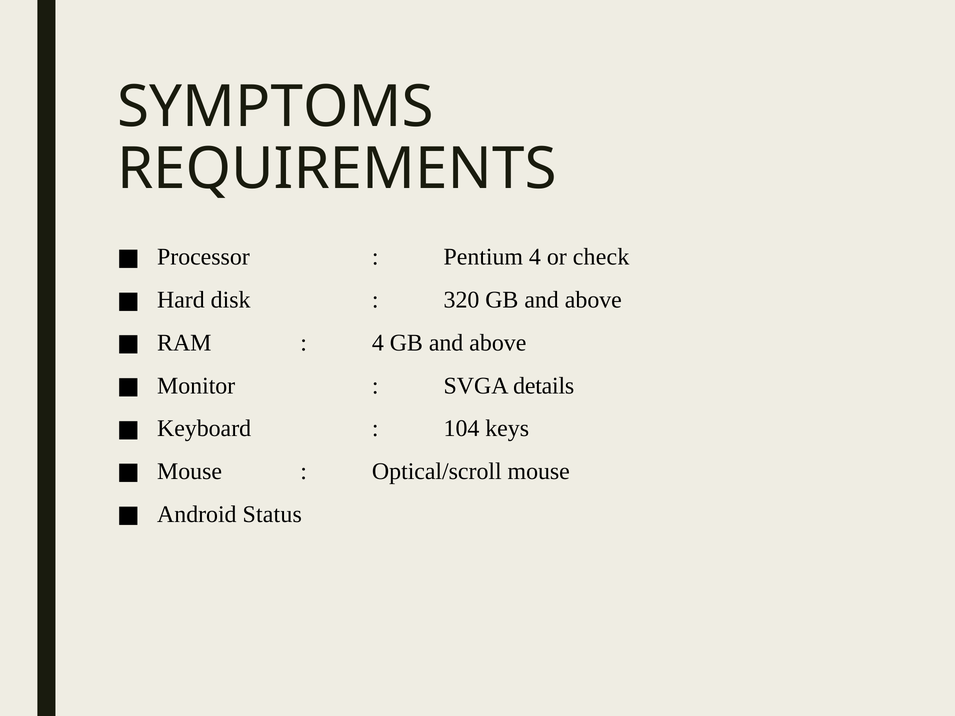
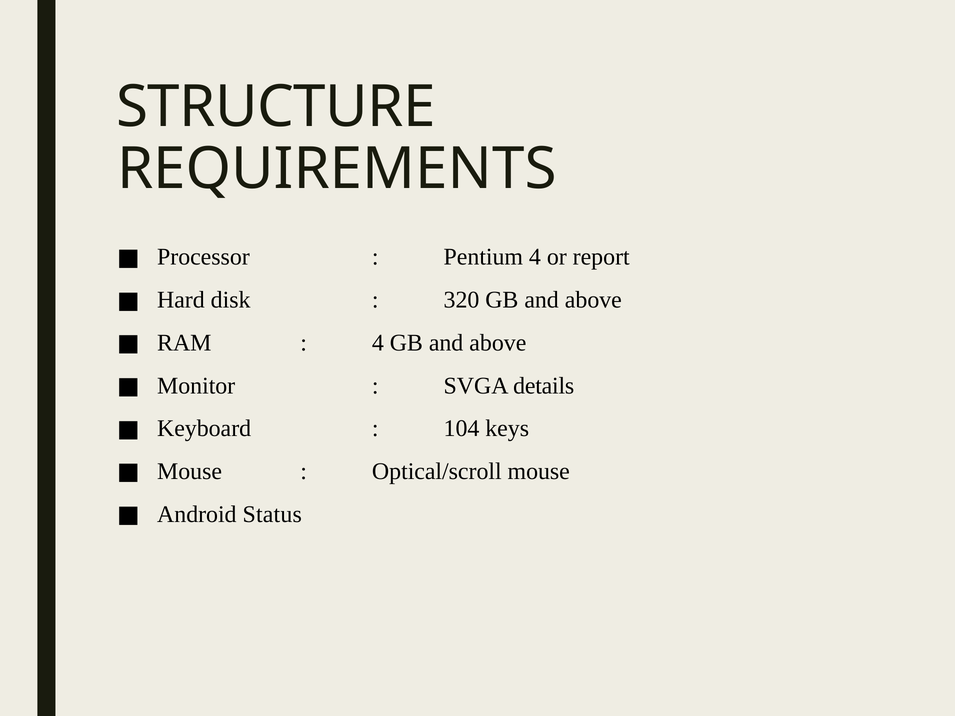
SYMPTOMS: SYMPTOMS -> STRUCTURE
check: check -> report
